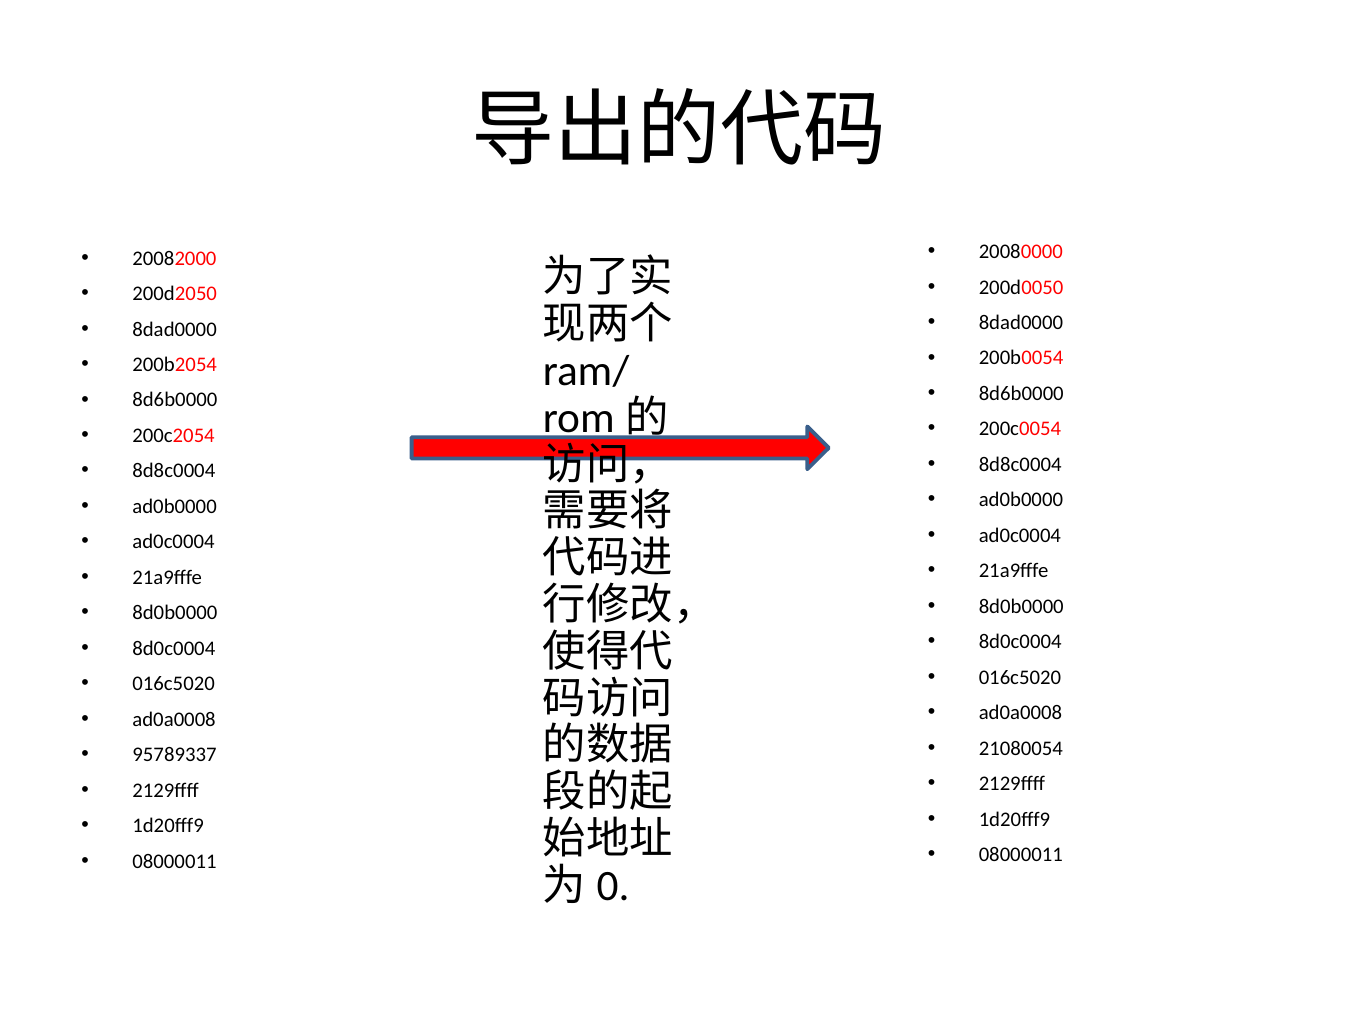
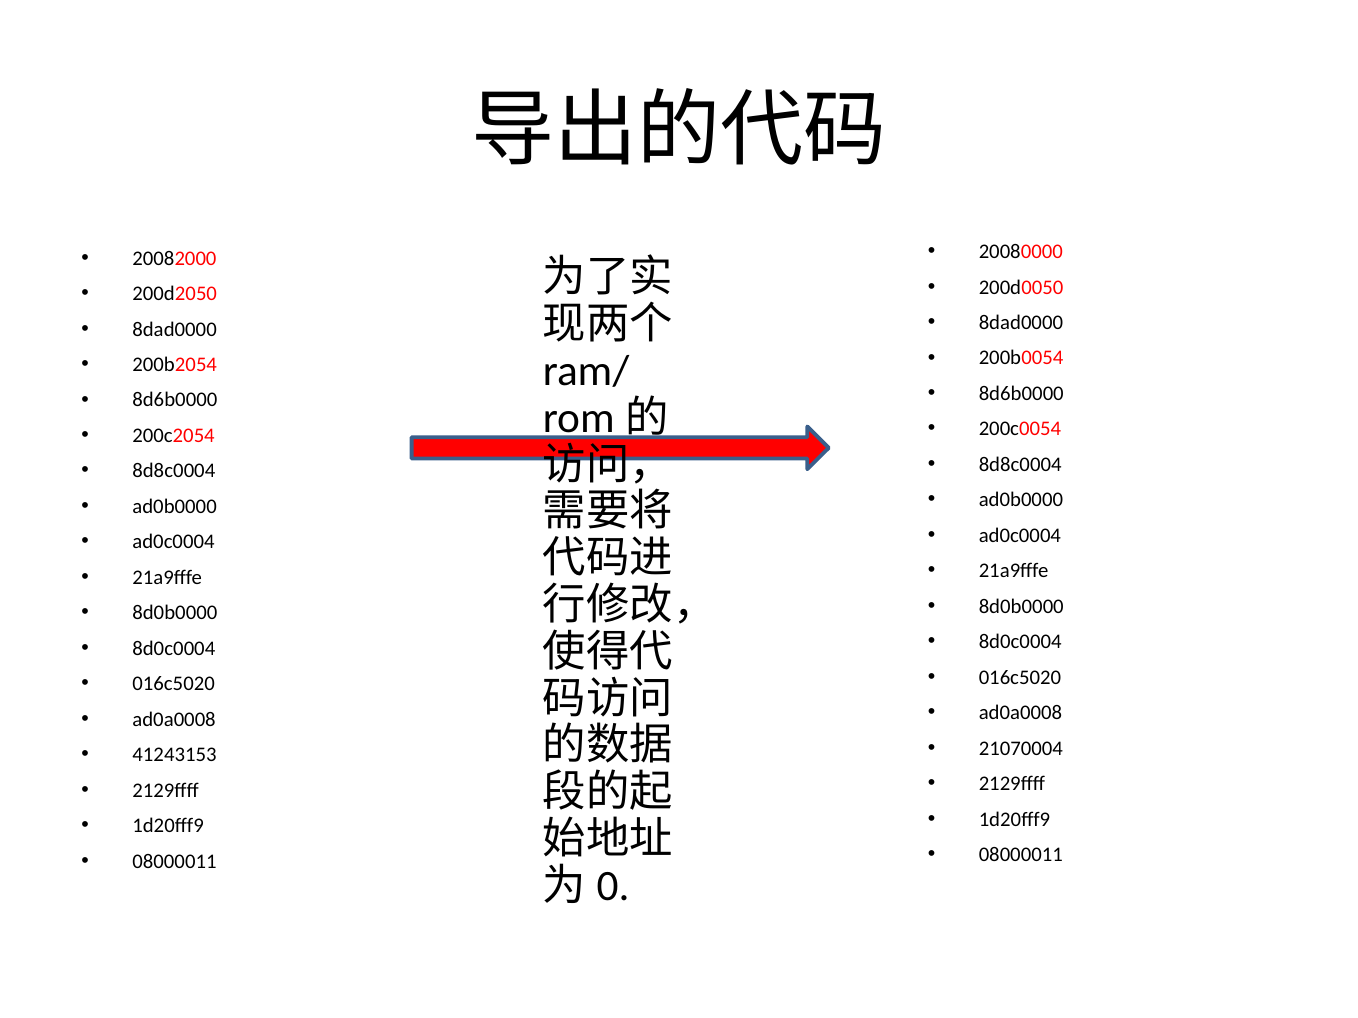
21080054: 21080054 -> 21070004
95789337: 95789337 -> 41243153
